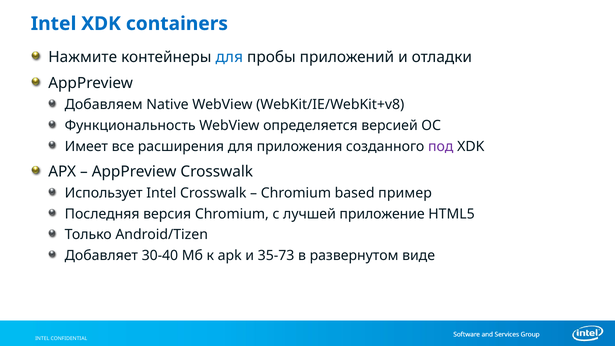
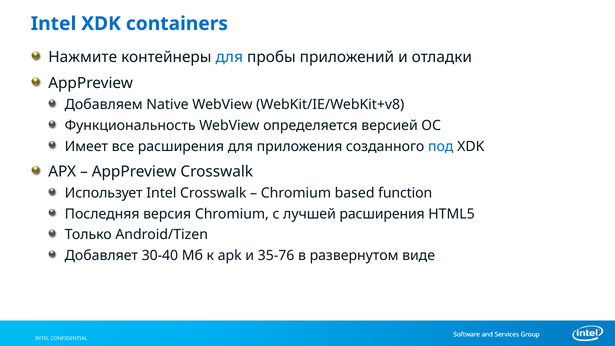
под colour: purple -> blue
пример: пример -> function
лучшей приложение: приложение -> расширения
35-73: 35-73 -> 35-76
